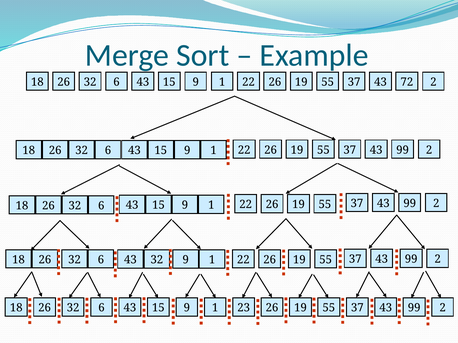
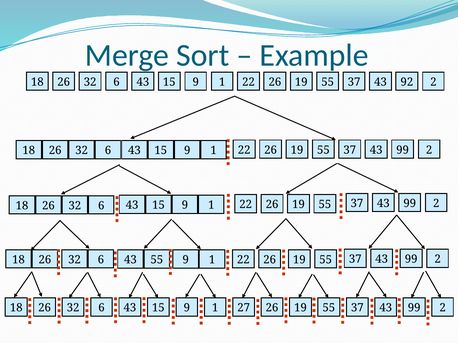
72: 72 -> 92
43 32: 32 -> 55
23: 23 -> 27
